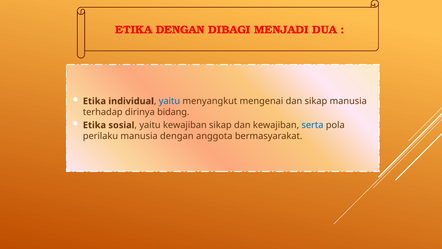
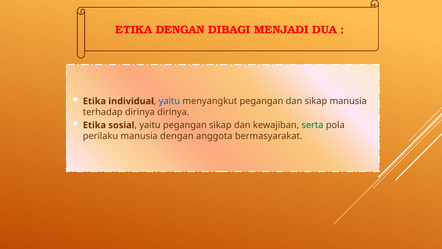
menyangkut mengenai: mengenai -> pegangan
dirinya bidang: bidang -> dirinya
yaitu kewajiban: kewajiban -> pegangan
serta colour: blue -> green
